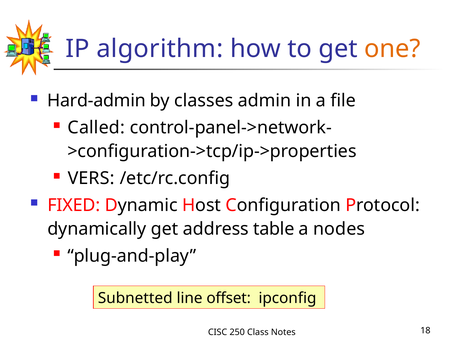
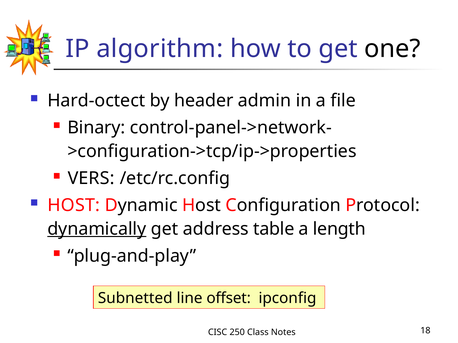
one colour: orange -> black
Hard-admin: Hard-admin -> Hard-octect
classes: classes -> header
Called: Called -> Binary
FIXED at (74, 206): FIXED -> HOST
dynamically underline: none -> present
nodes: nodes -> length
